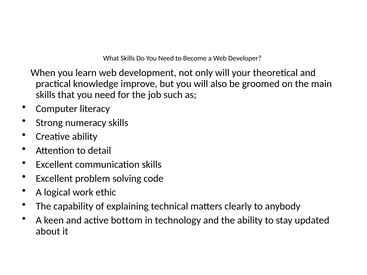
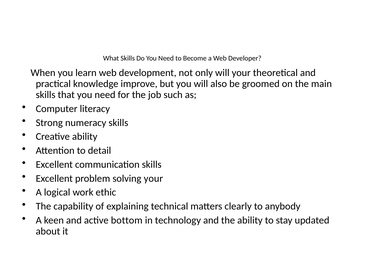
solving code: code -> your
